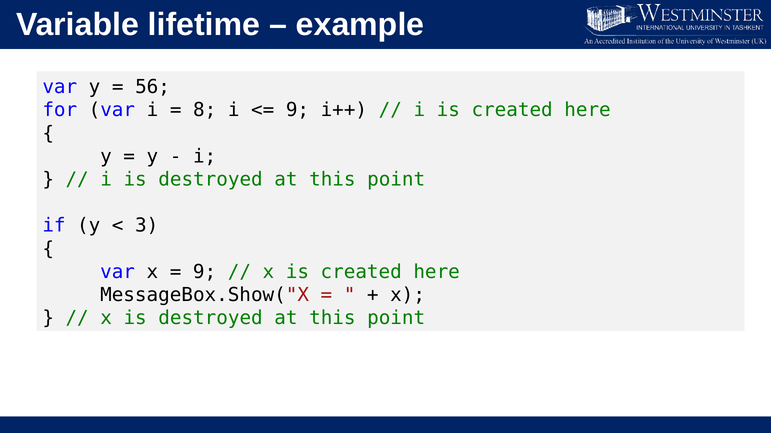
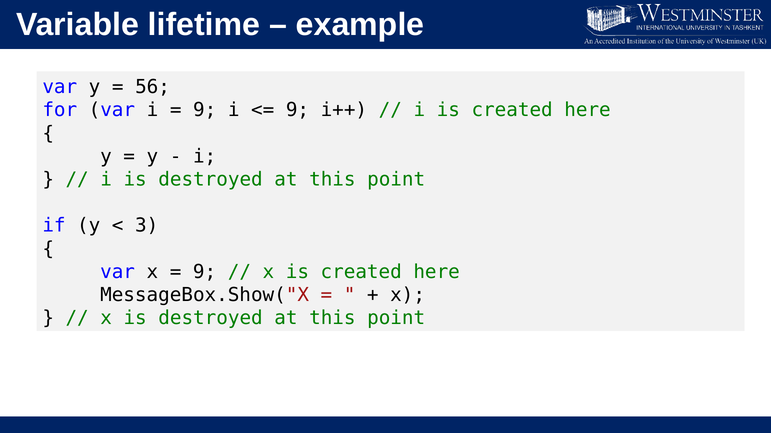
8 at (205, 110): 8 -> 9
